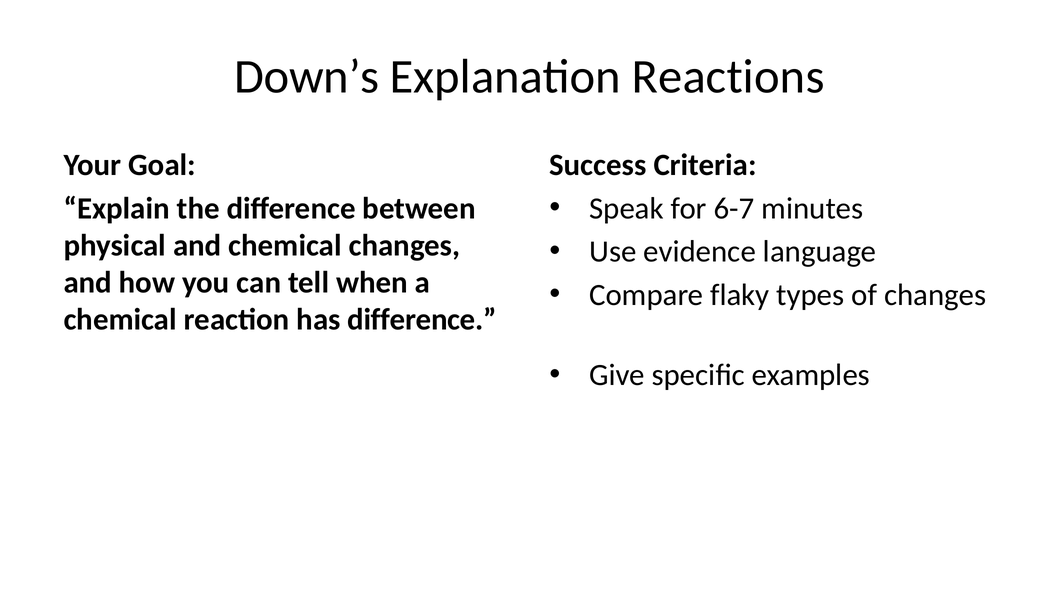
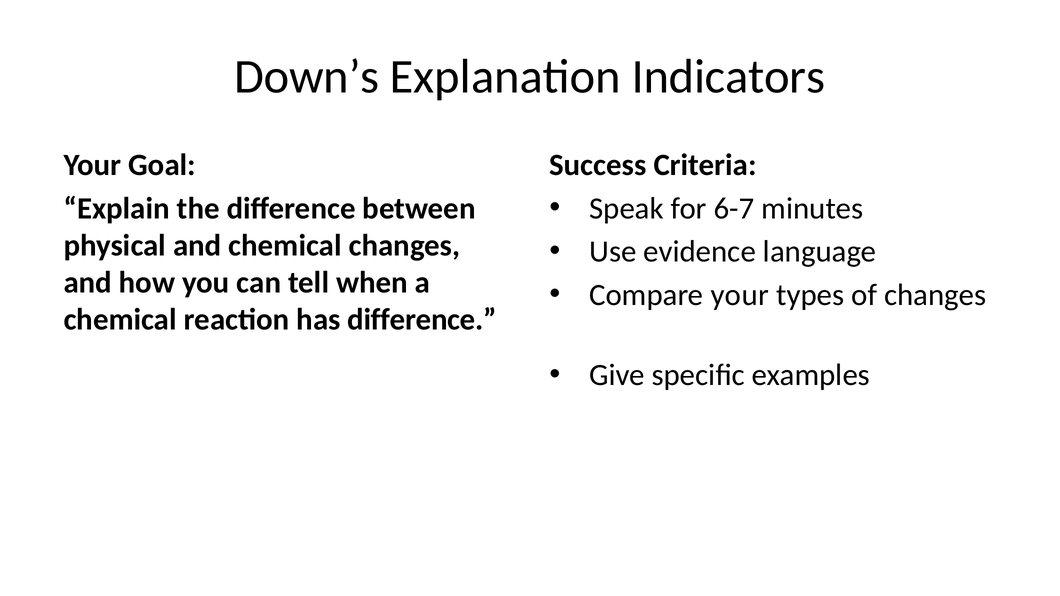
Reactions: Reactions -> Indicators
Compare flaky: flaky -> your
